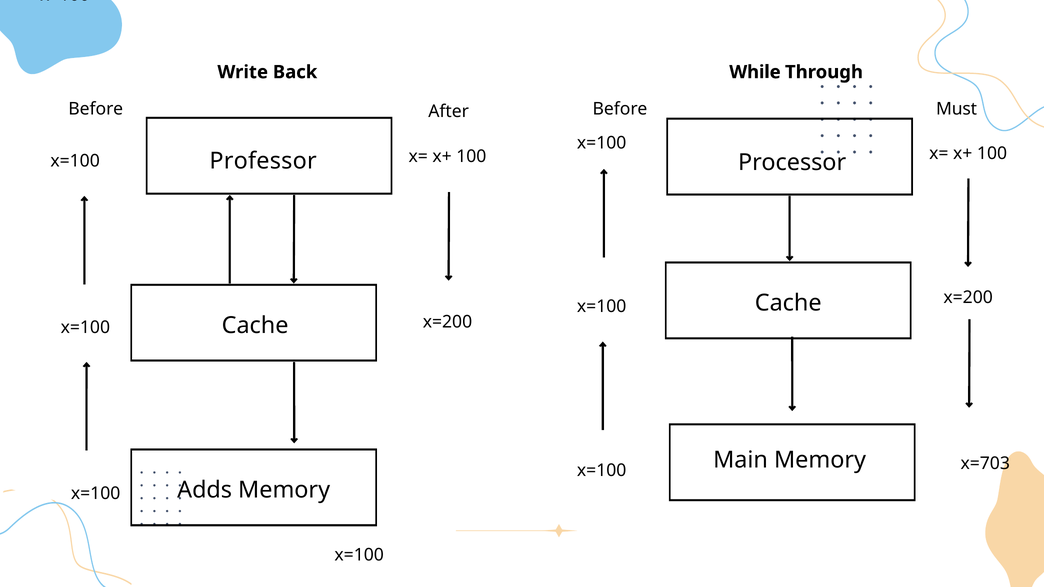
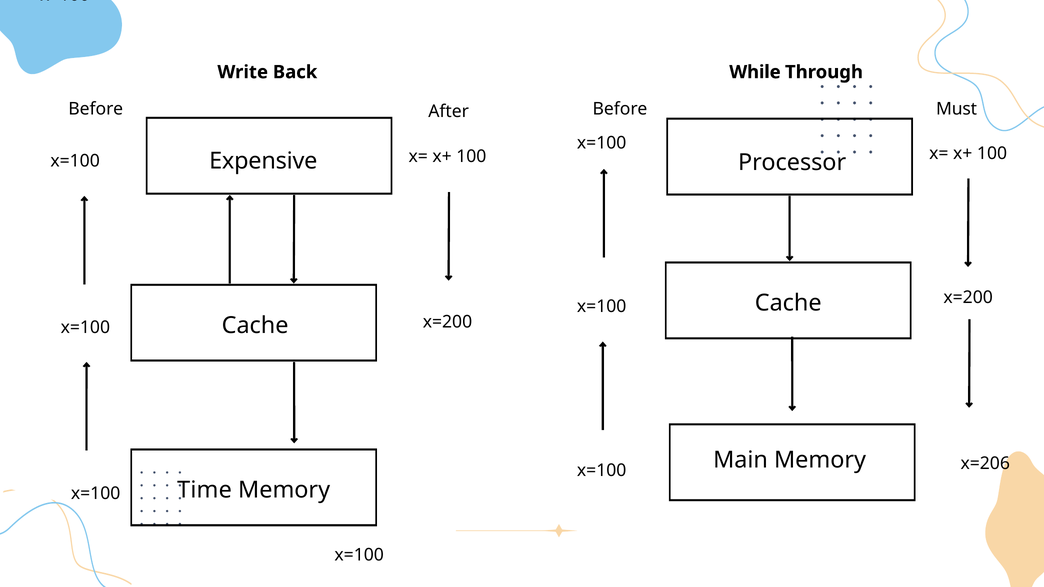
Professor: Professor -> Expensive
x=703: x=703 -> x=206
Adds: Adds -> Time
